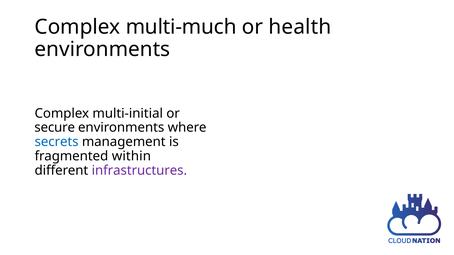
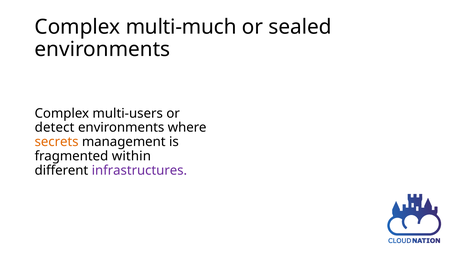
health: health -> sealed
multi-initial: multi-initial -> multi-users
secure: secure -> detect
secrets colour: blue -> orange
